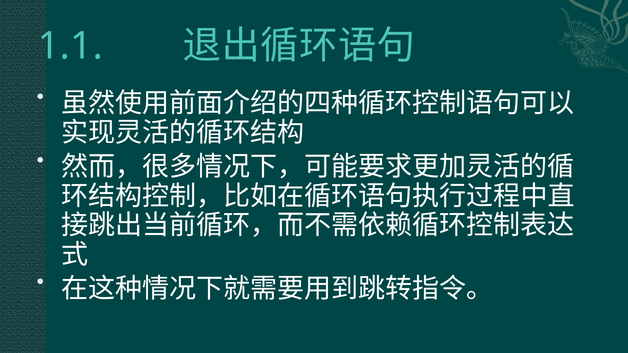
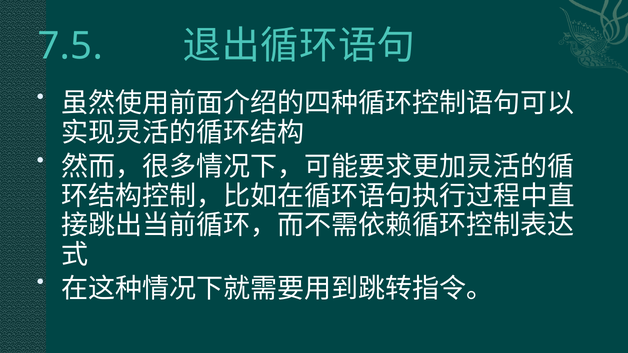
1.1: 1.1 -> 7.5
